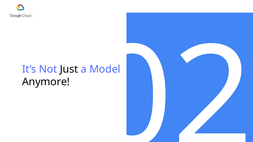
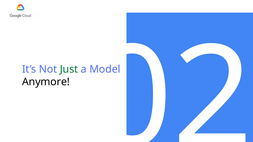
Just colour: black -> green
